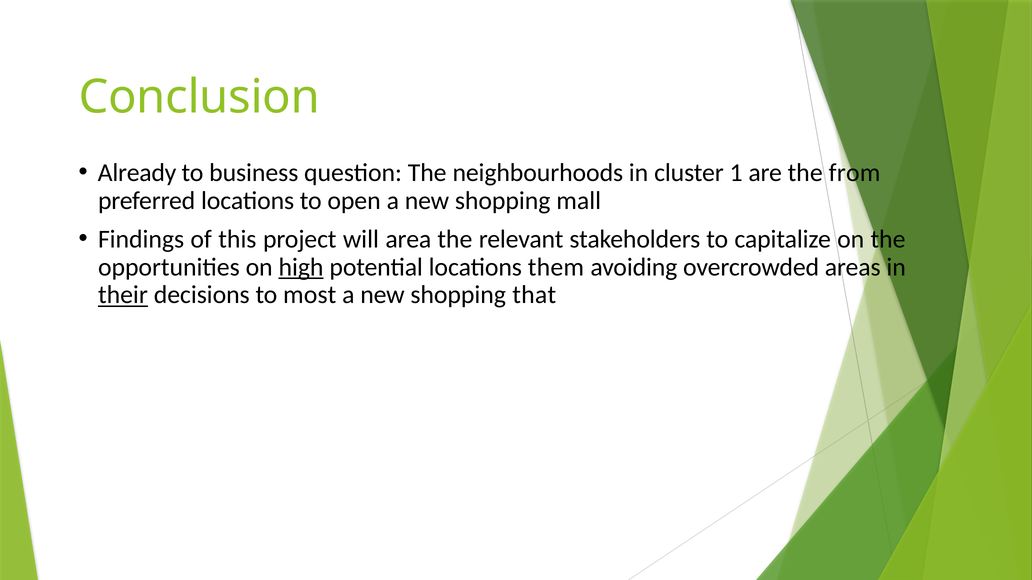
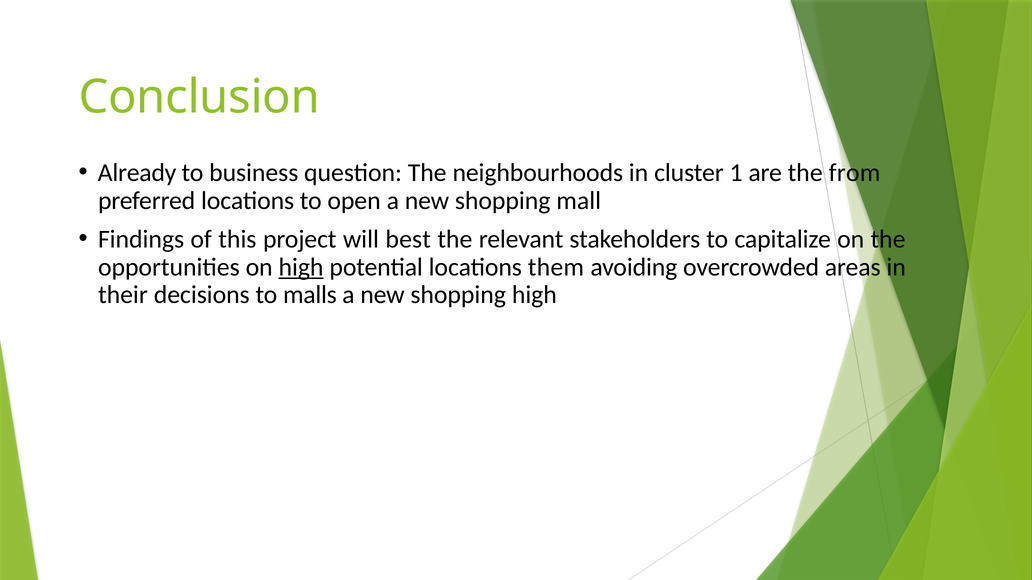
area: area -> best
their underline: present -> none
most: most -> malls
shopping that: that -> high
